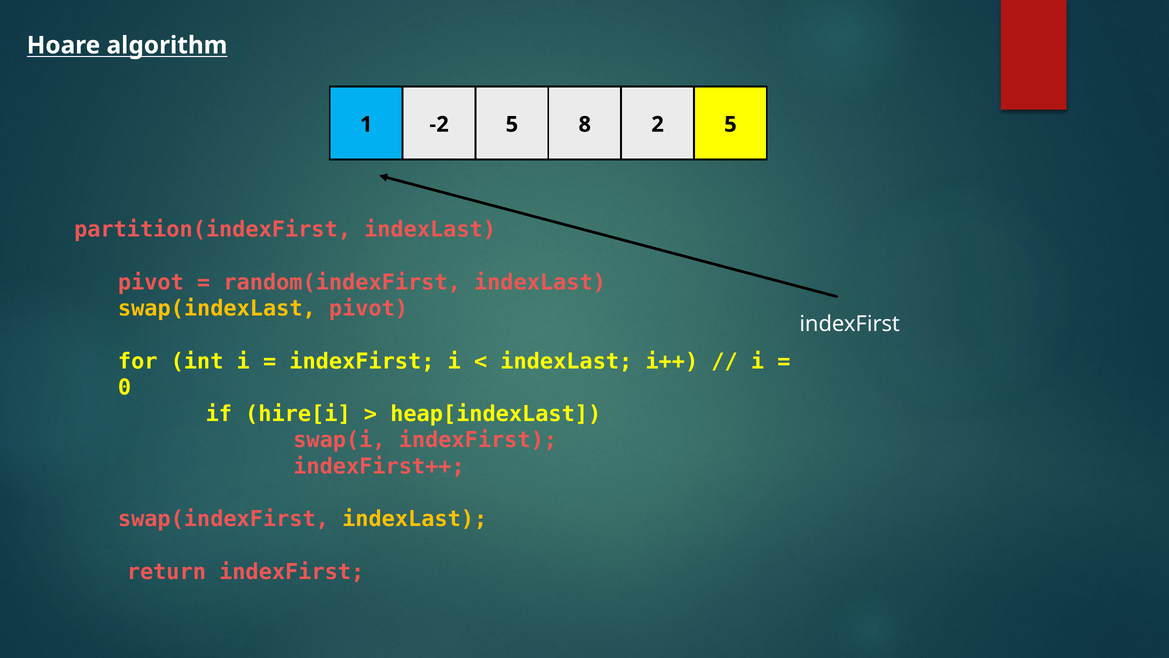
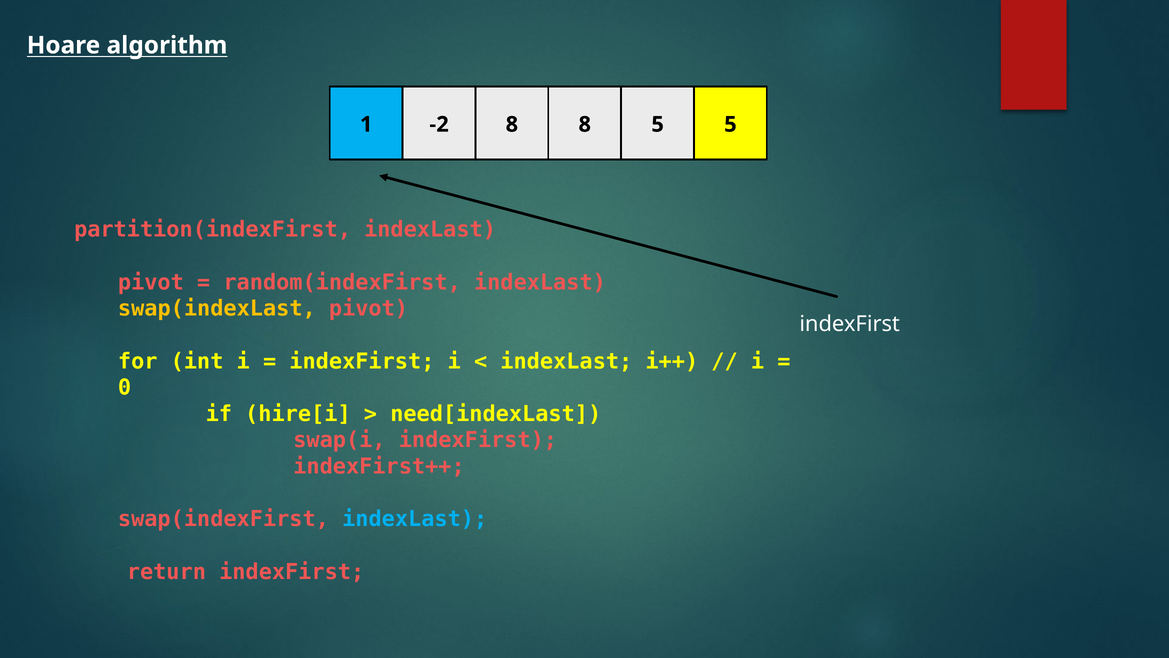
-2 5: 5 -> 8
8 2: 2 -> 5
heap[indexLast: heap[indexLast -> need[indexLast
indexLast at (415, 519) colour: yellow -> light blue
